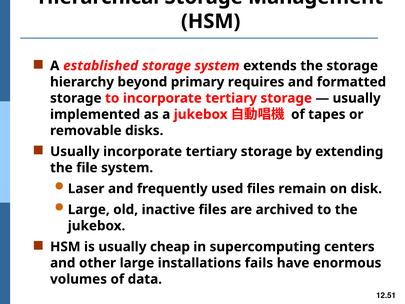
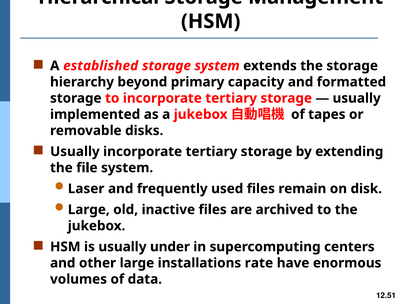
requires: requires -> capacity
cheap: cheap -> under
fails: fails -> rate
